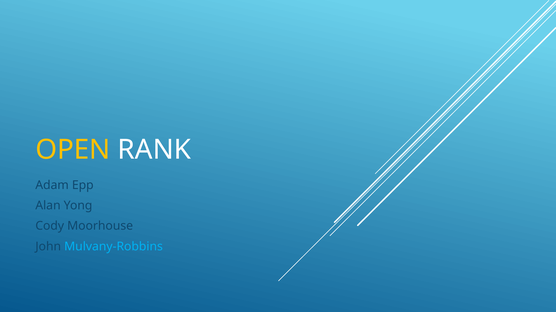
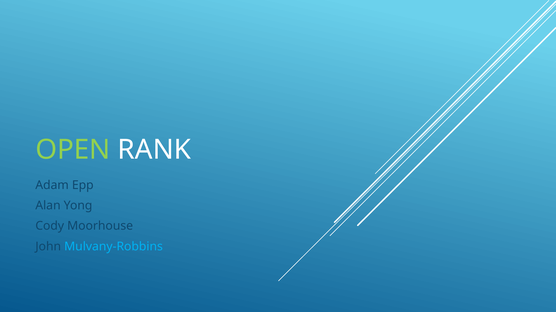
OPEN colour: yellow -> light green
